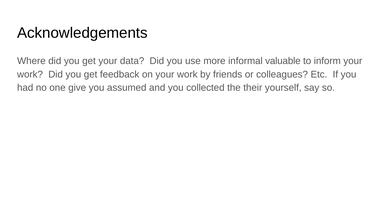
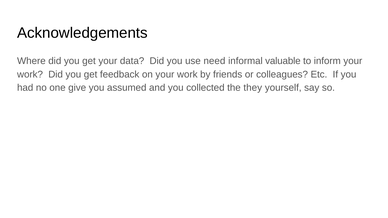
more: more -> need
their: their -> they
